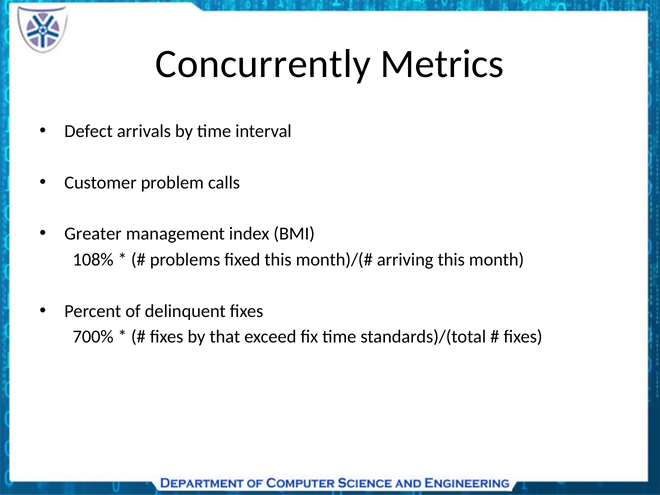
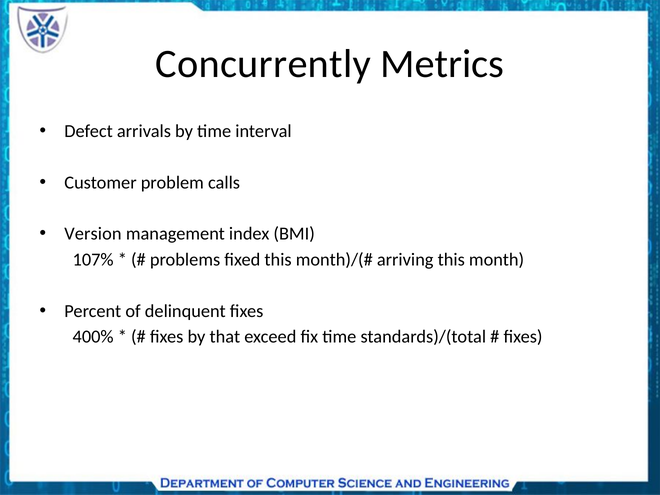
Greater: Greater -> Version
108%: 108% -> 107%
700%: 700% -> 400%
